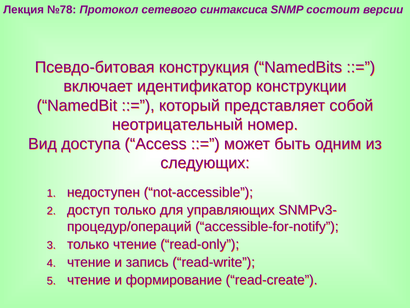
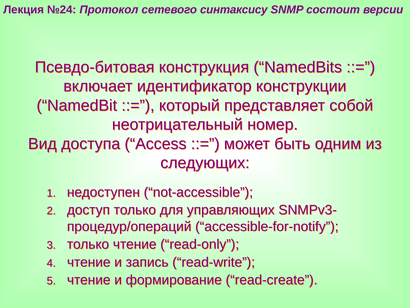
№78: №78 -> №24
синтаксиса: синтаксиса -> синтаксису
